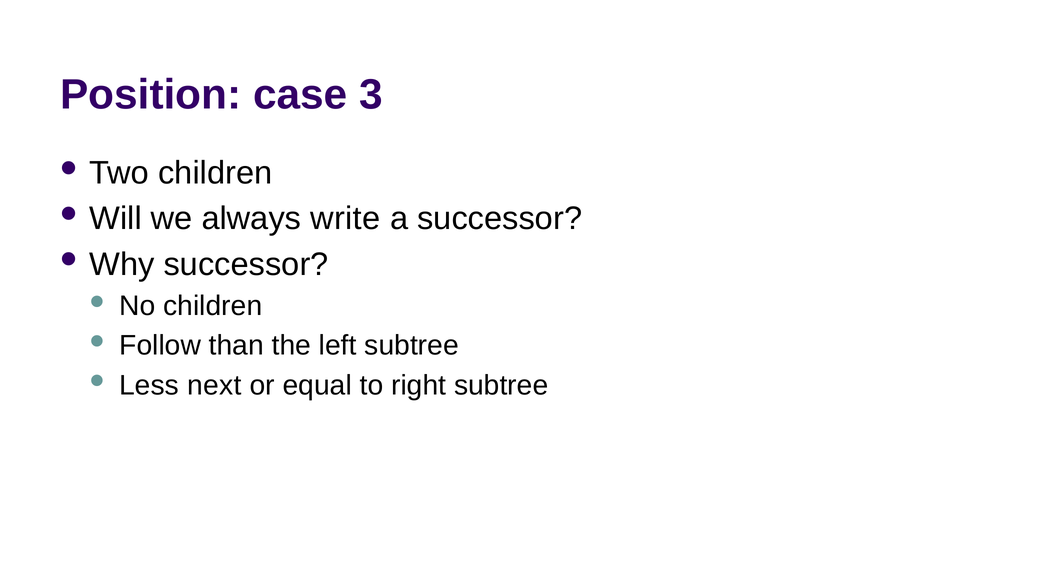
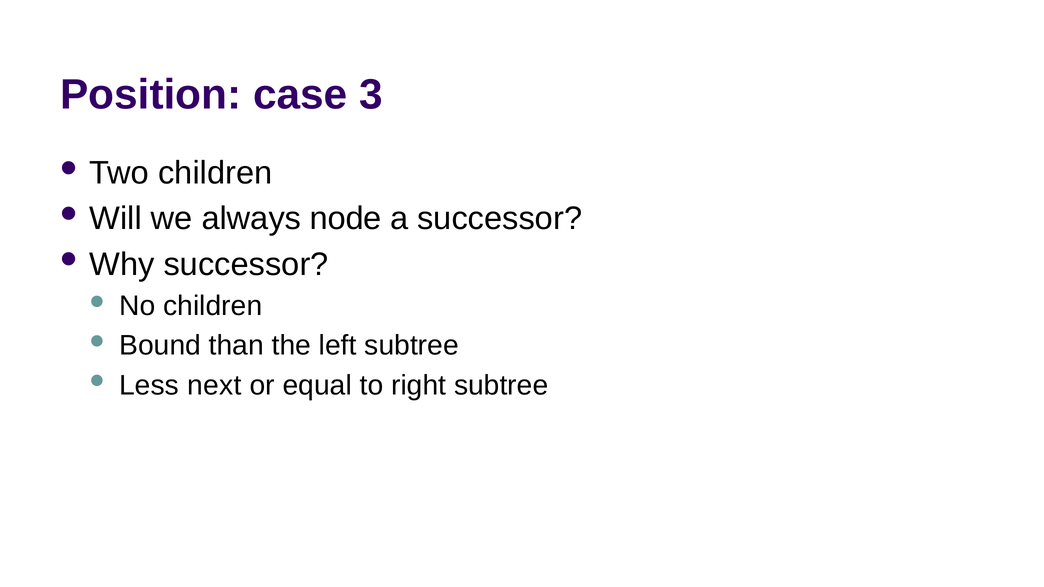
write: write -> node
Follow: Follow -> Bound
